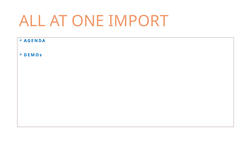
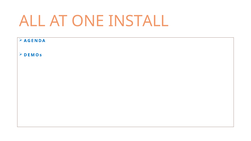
IMPORT: IMPORT -> INSTALL
